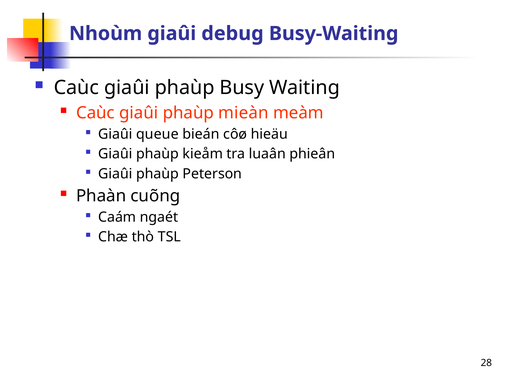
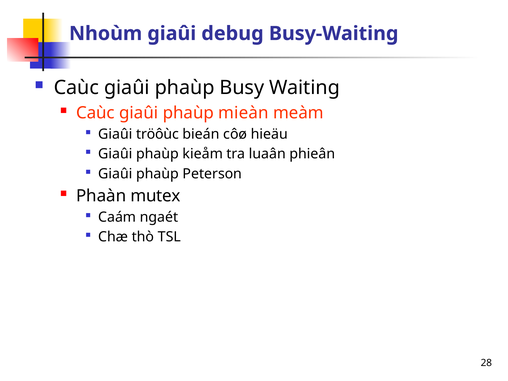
queue: queue -> tröôùc
cuõng: cuõng -> mutex
